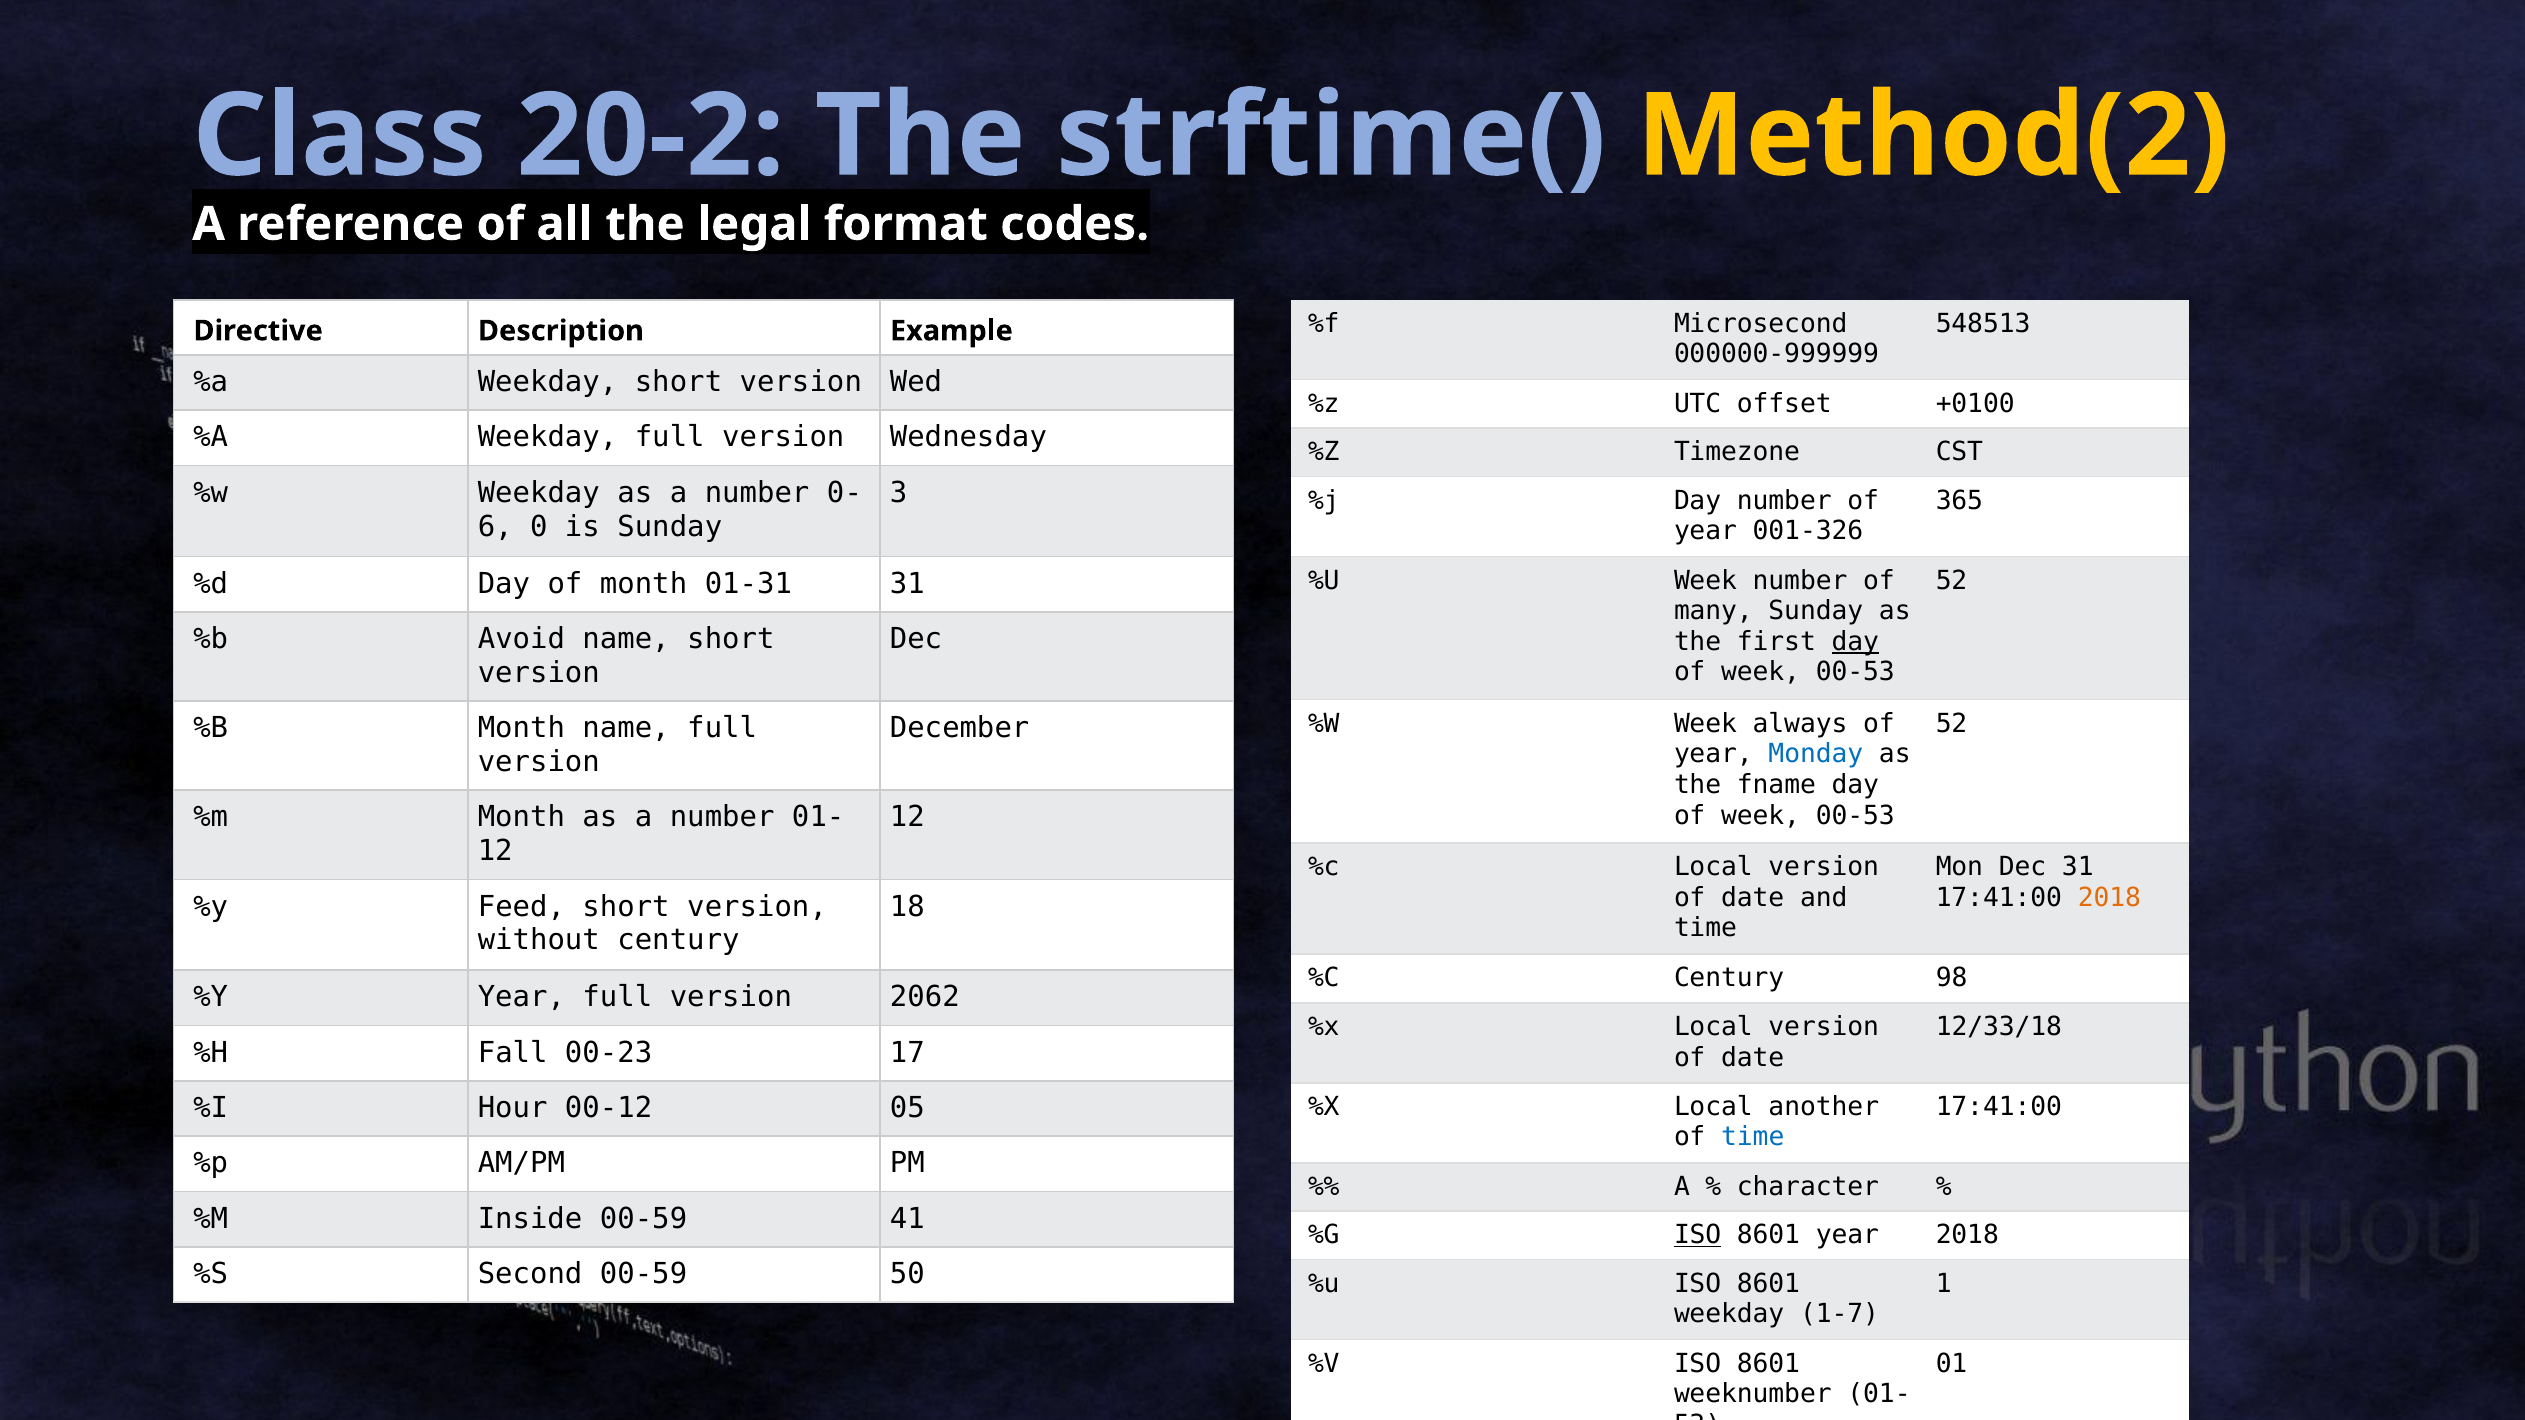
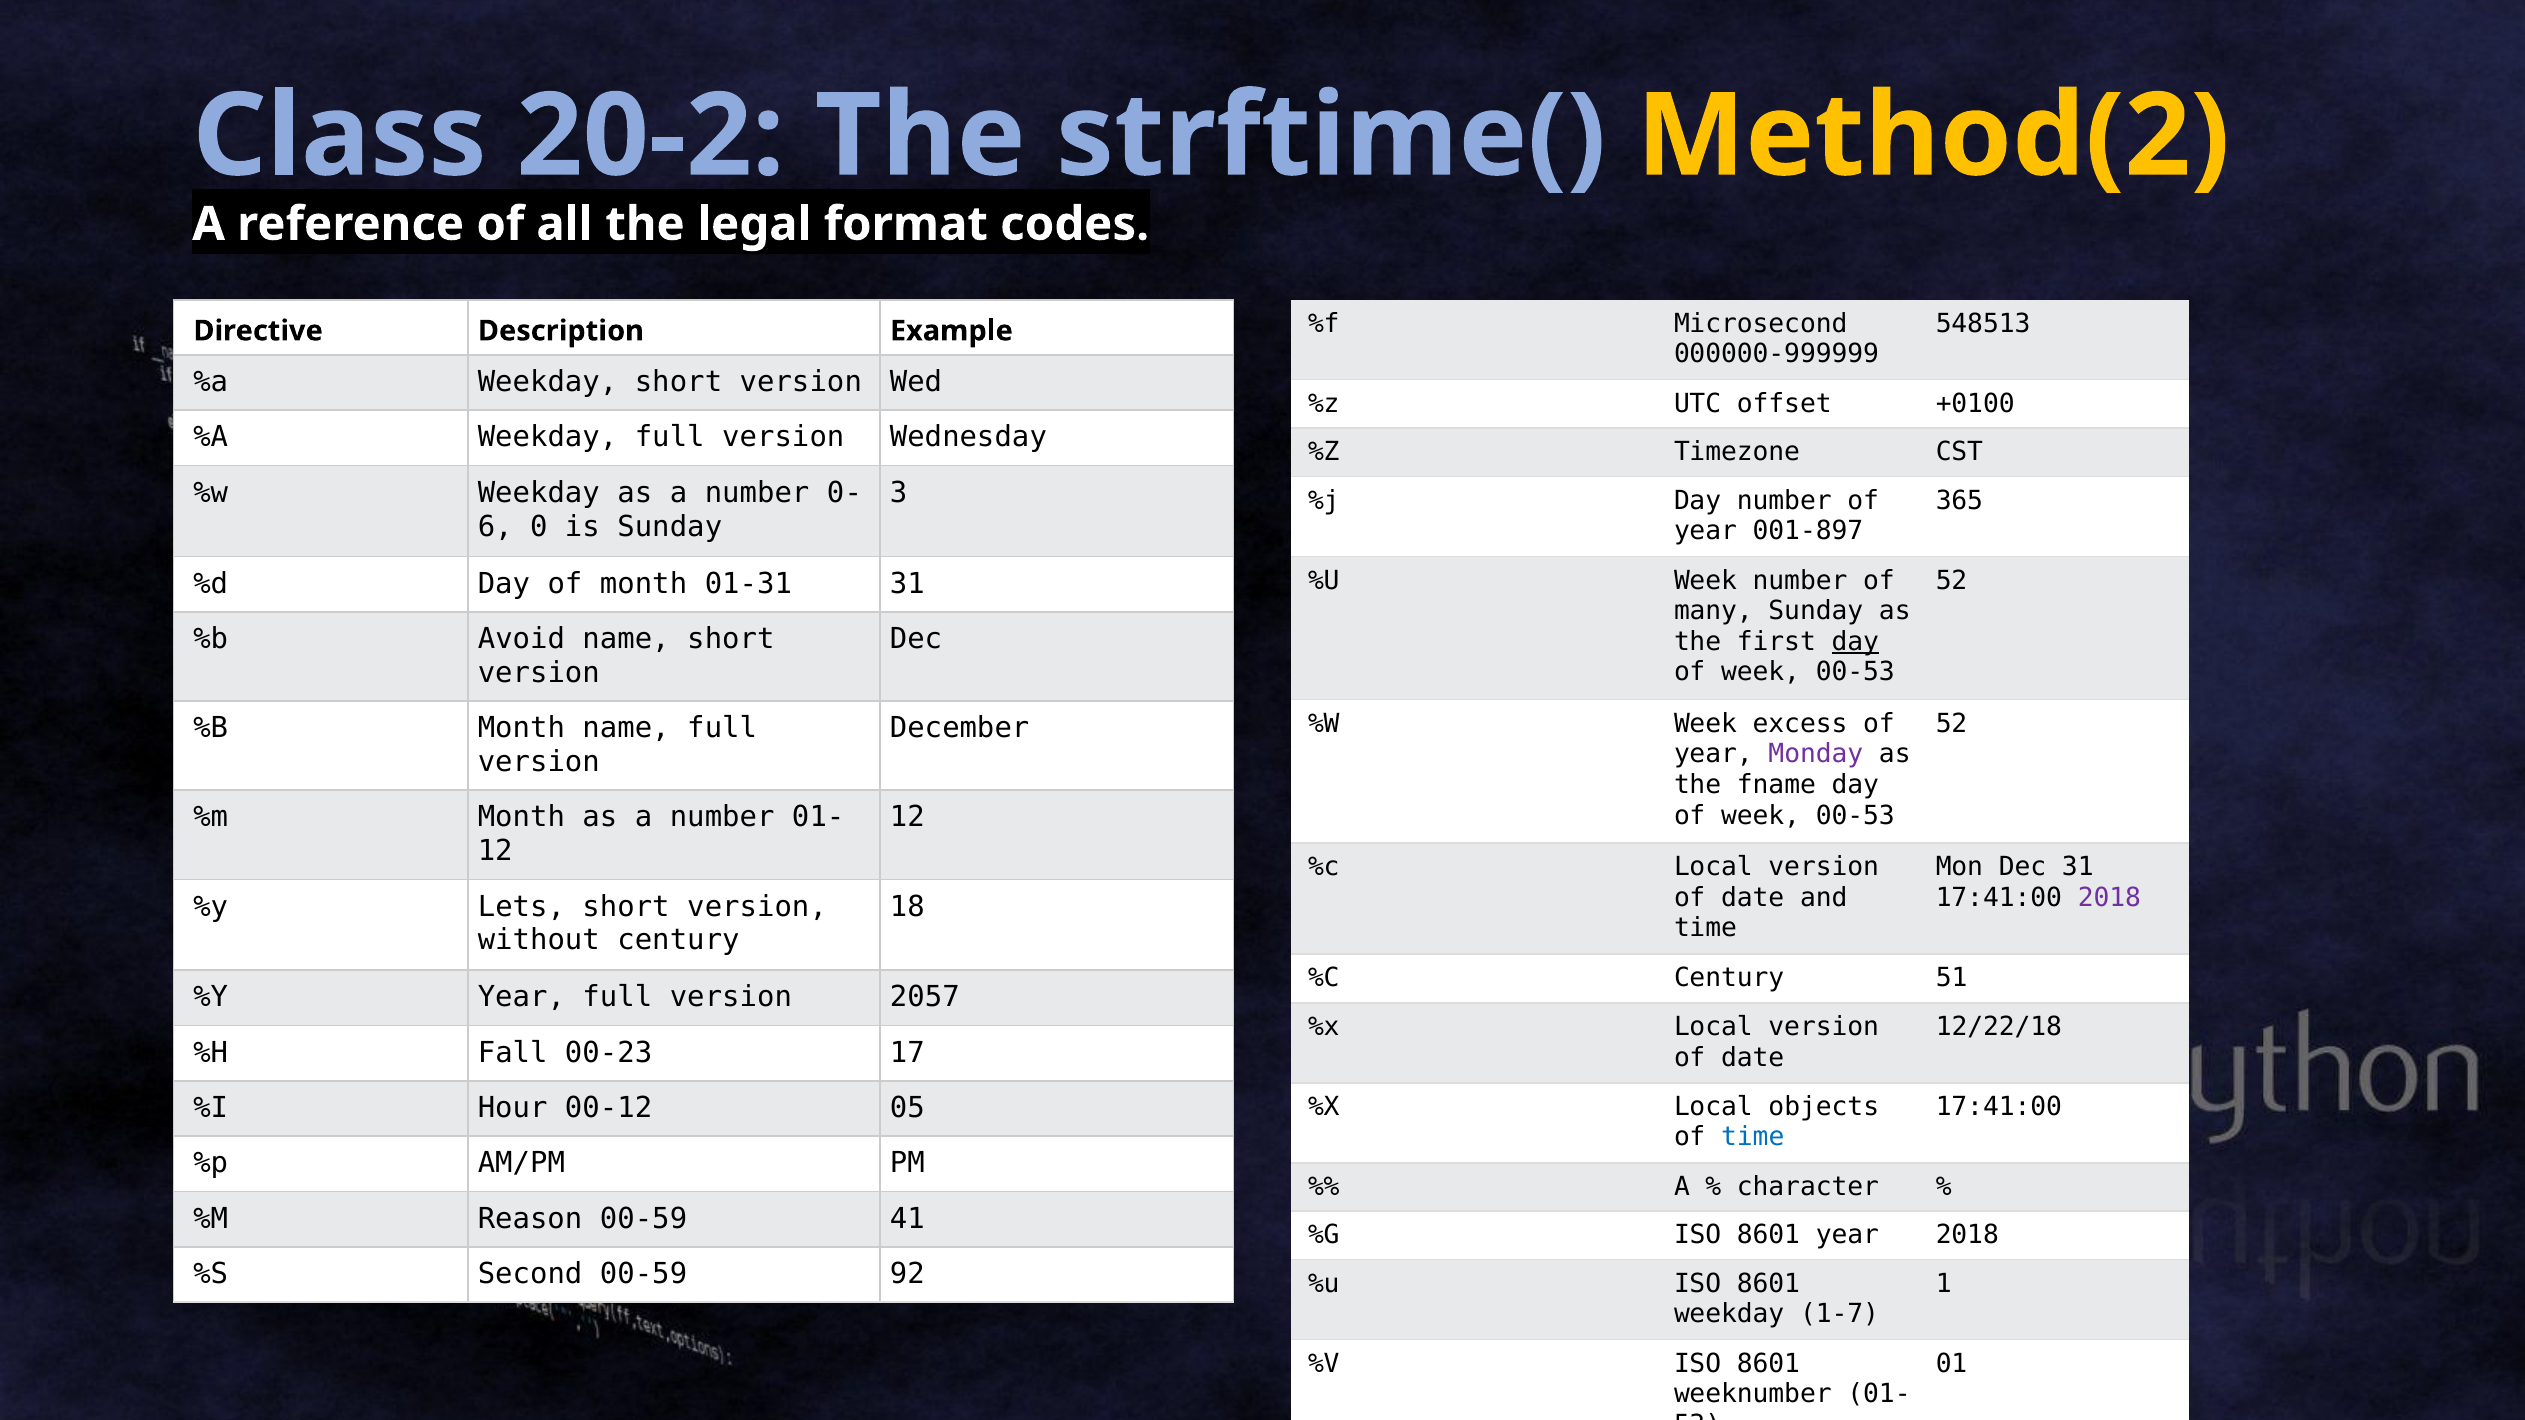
001-326: 001-326 -> 001-897
always: always -> excess
Monday colour: blue -> purple
2018 at (2109, 898) colour: orange -> purple
Feed: Feed -> Lets
98: 98 -> 51
2062: 2062 -> 2057
12/33/18: 12/33/18 -> 12/22/18
another: another -> objects
Inside: Inside -> Reason
ISO at (1698, 1235) underline: present -> none
50: 50 -> 92
